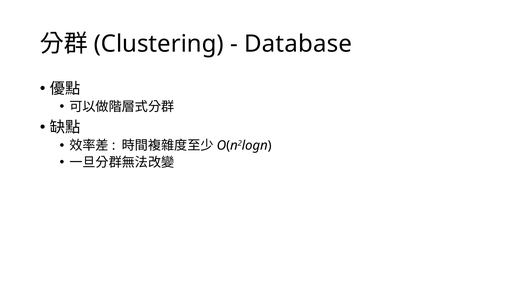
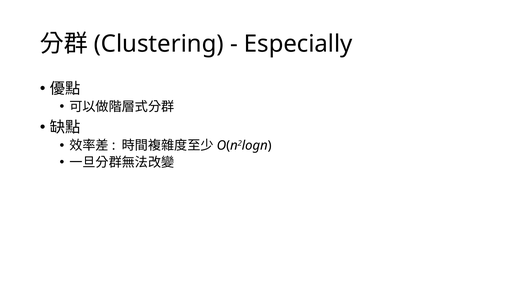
Database: Database -> Especially
